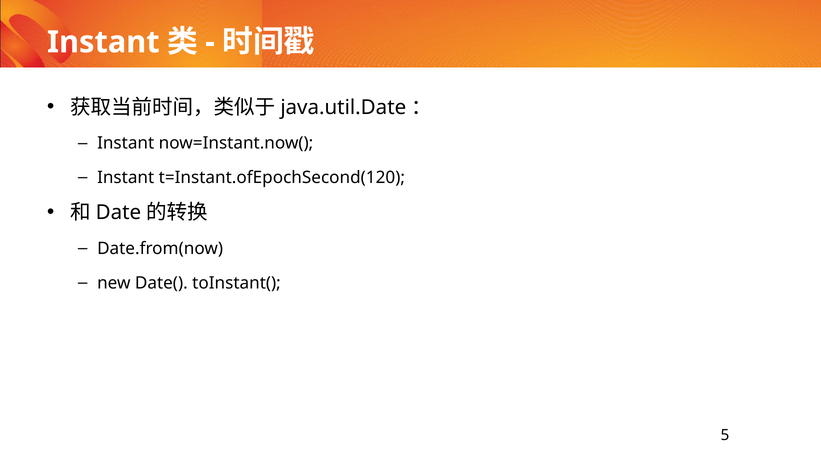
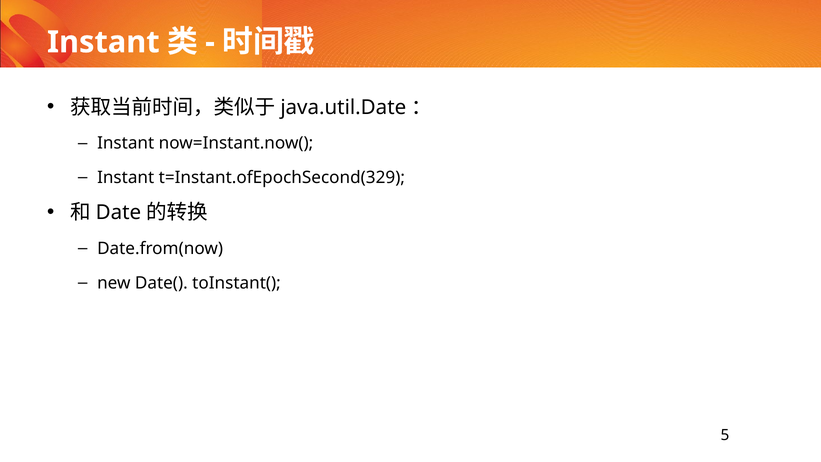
t=Instant.ofEpochSecond(120: t=Instant.ofEpochSecond(120 -> t=Instant.ofEpochSecond(329
